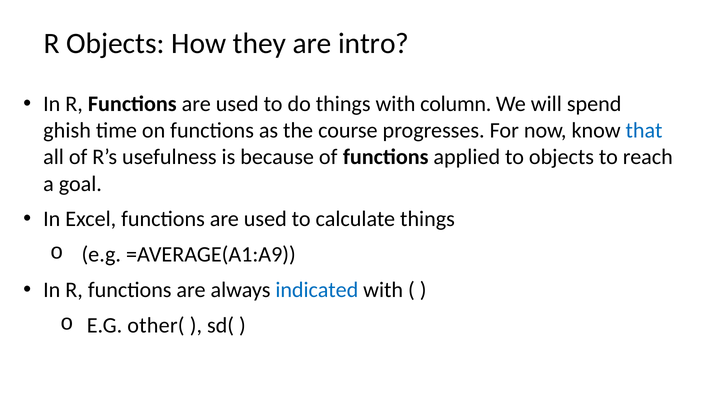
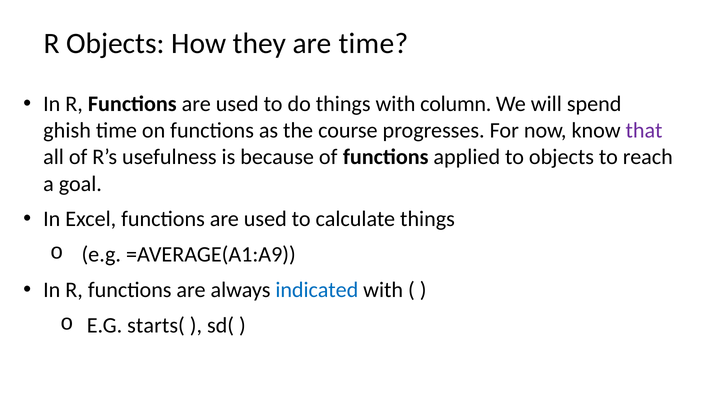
are intro: intro -> time
that colour: blue -> purple
other(: other( -> starts(
